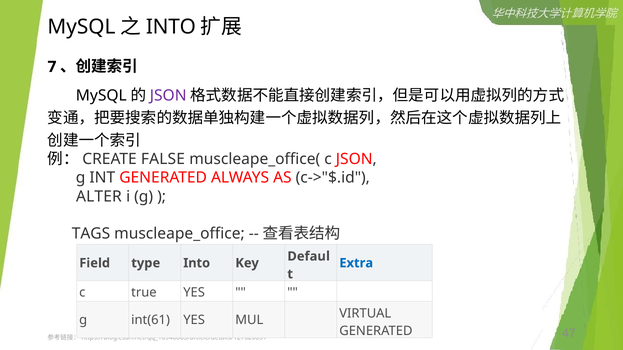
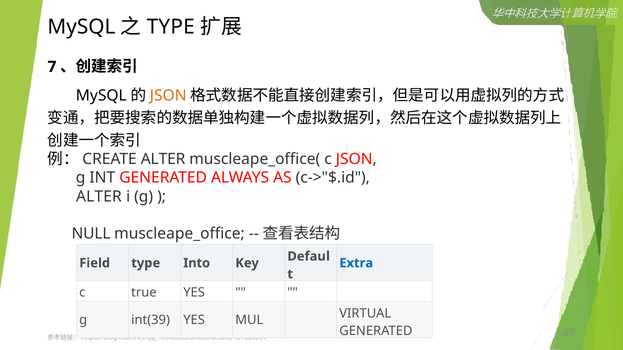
INTO at (171, 27): INTO -> TYPE
JSON at (168, 96) colour: purple -> orange
FALSE at (163, 159): FALSE -> ALTER
TAGS: TAGS -> NULL
int(61: int(61 -> int(39
